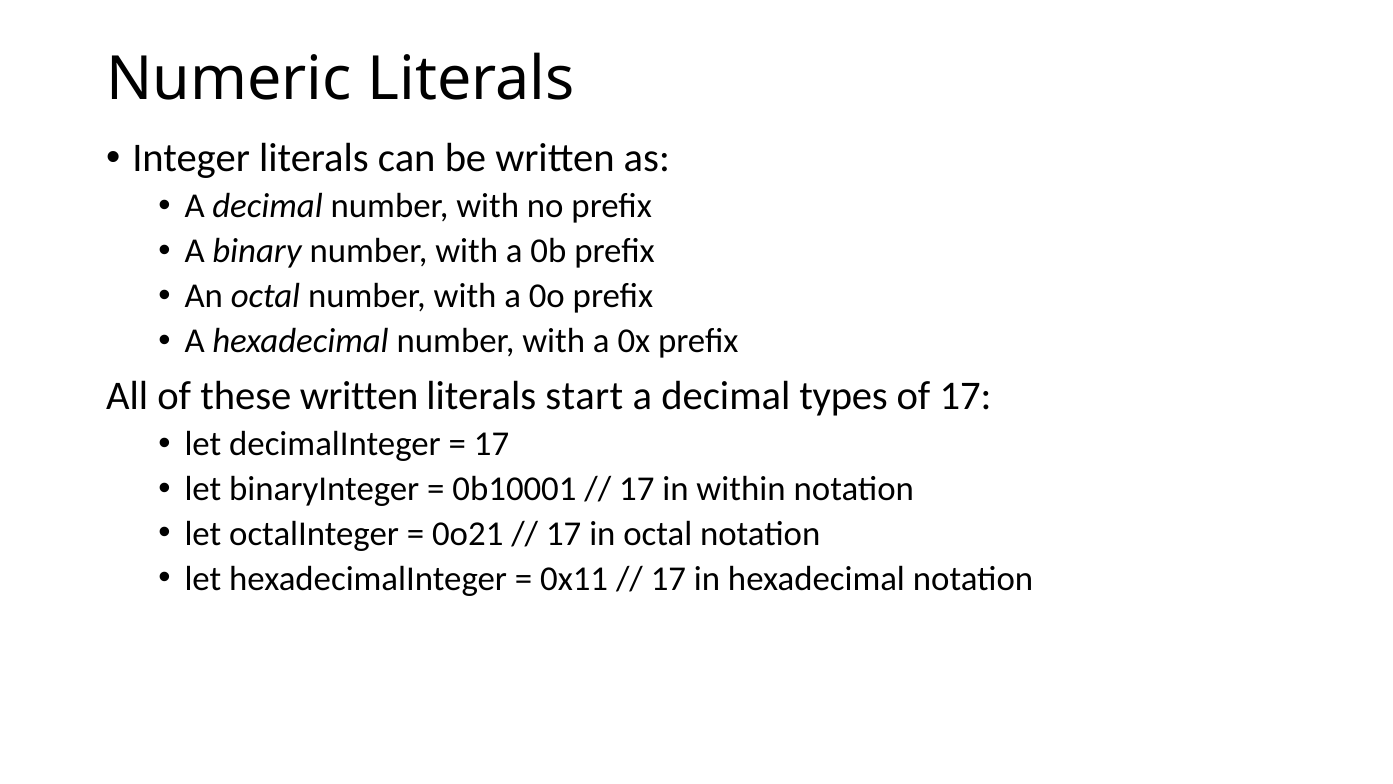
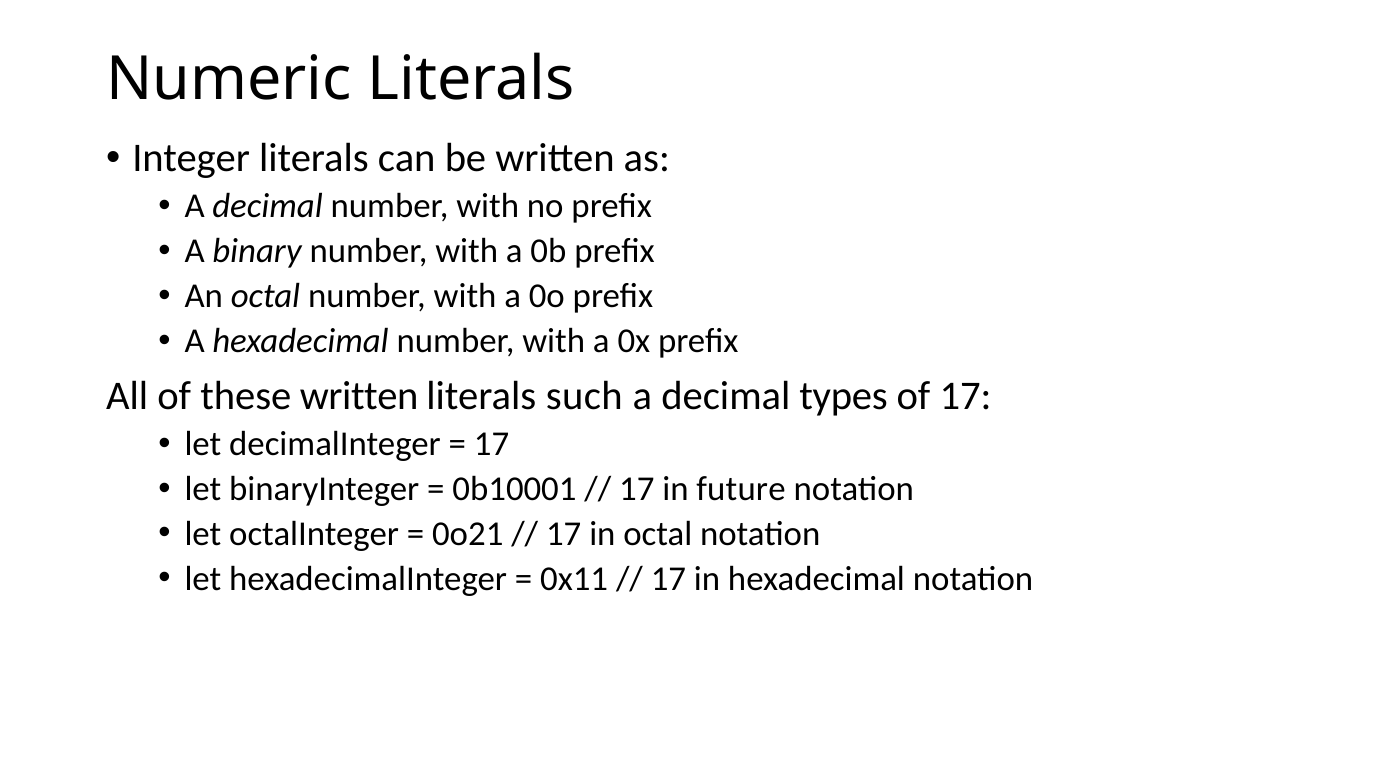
start: start -> such
within: within -> future
